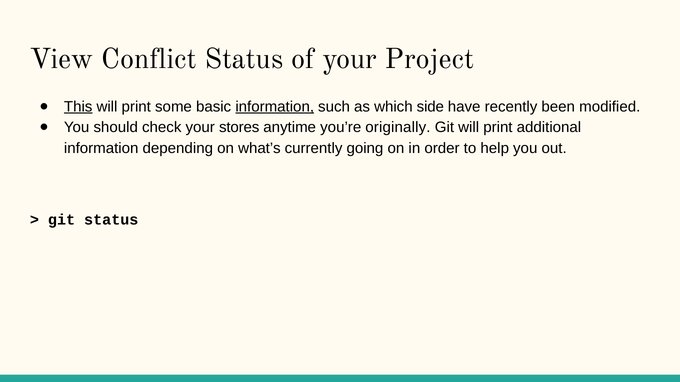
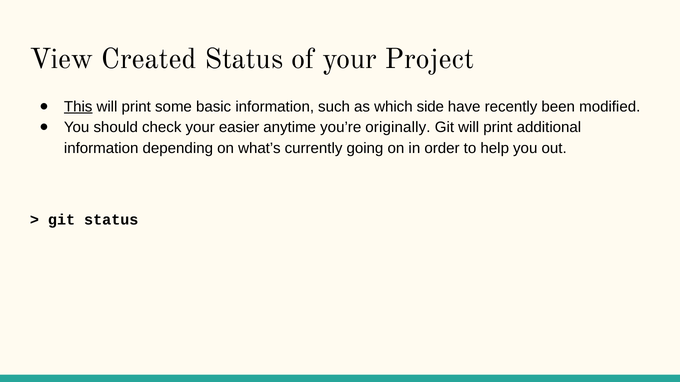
Conflict: Conflict -> Created
information at (275, 107) underline: present -> none
stores: stores -> easier
